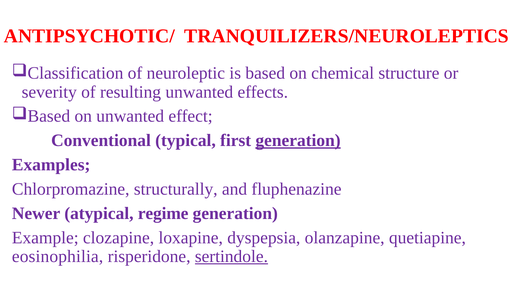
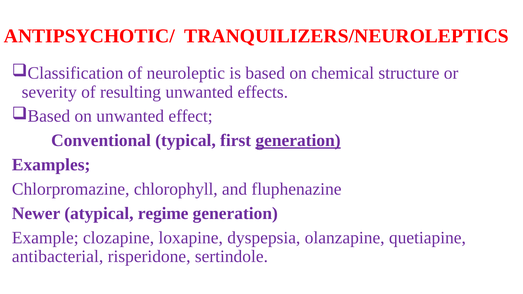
structurally: structurally -> chlorophyll
eosinophilia: eosinophilia -> antibacterial
sertindole underline: present -> none
